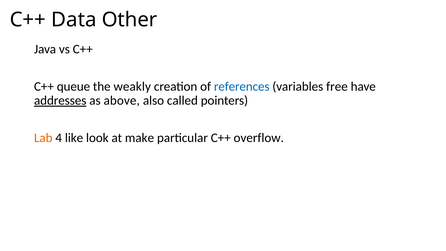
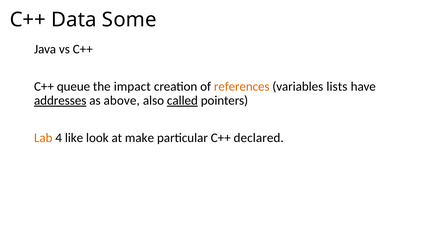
Other: Other -> Some
weakly: weakly -> impact
references colour: blue -> orange
free: free -> lists
called underline: none -> present
overflow: overflow -> declared
